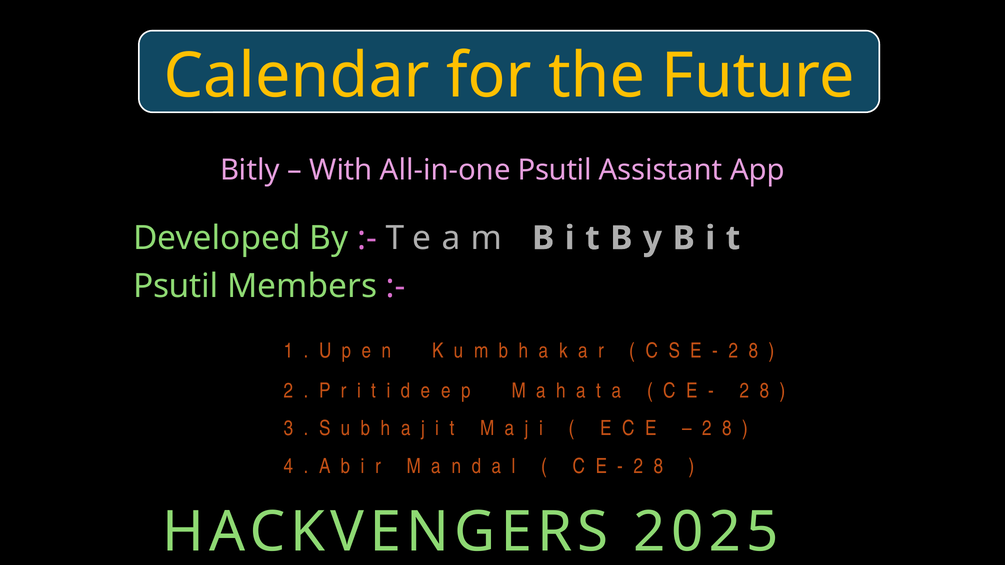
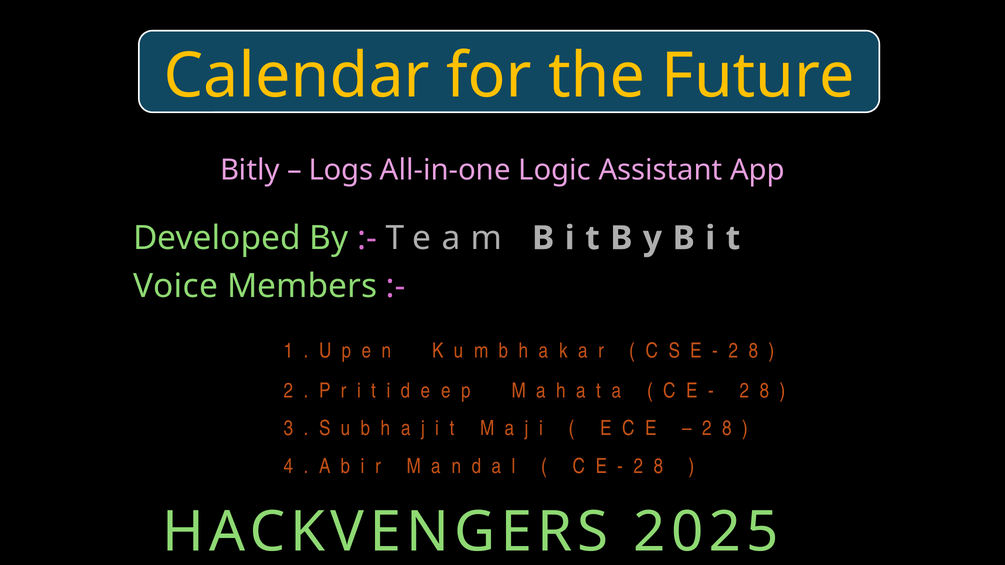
With: With -> Logs
All-in-one Psutil: Psutil -> Logic
Psutil at (176, 286): Psutil -> Voice
